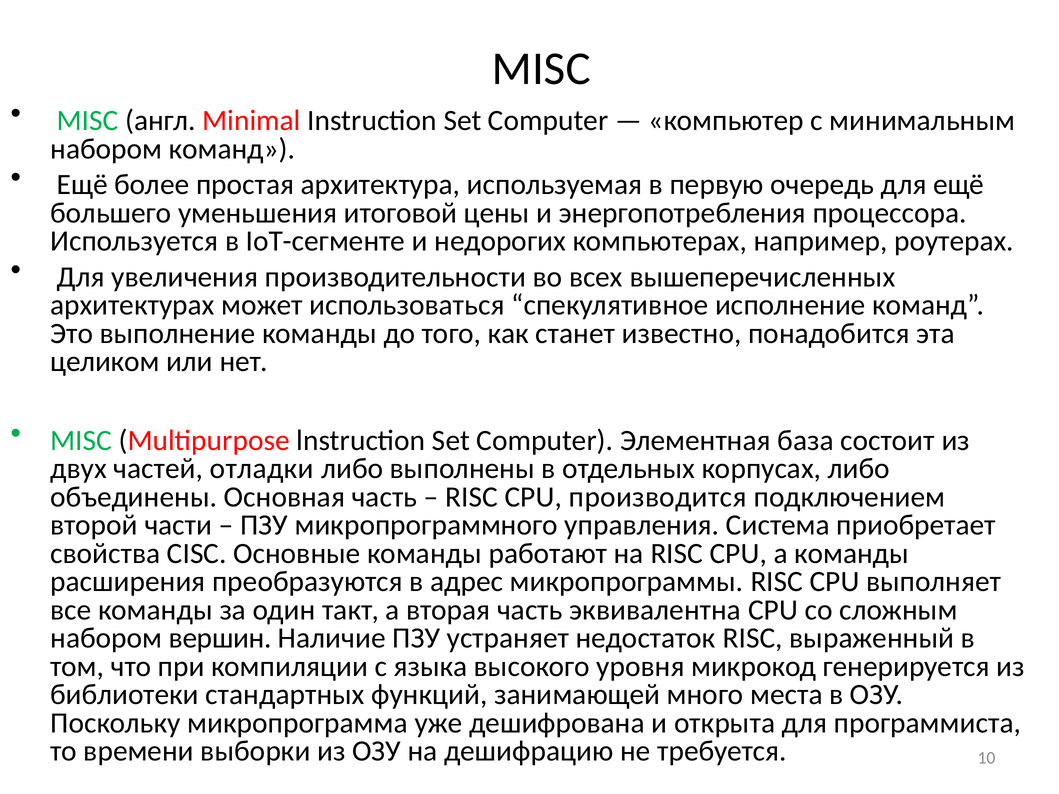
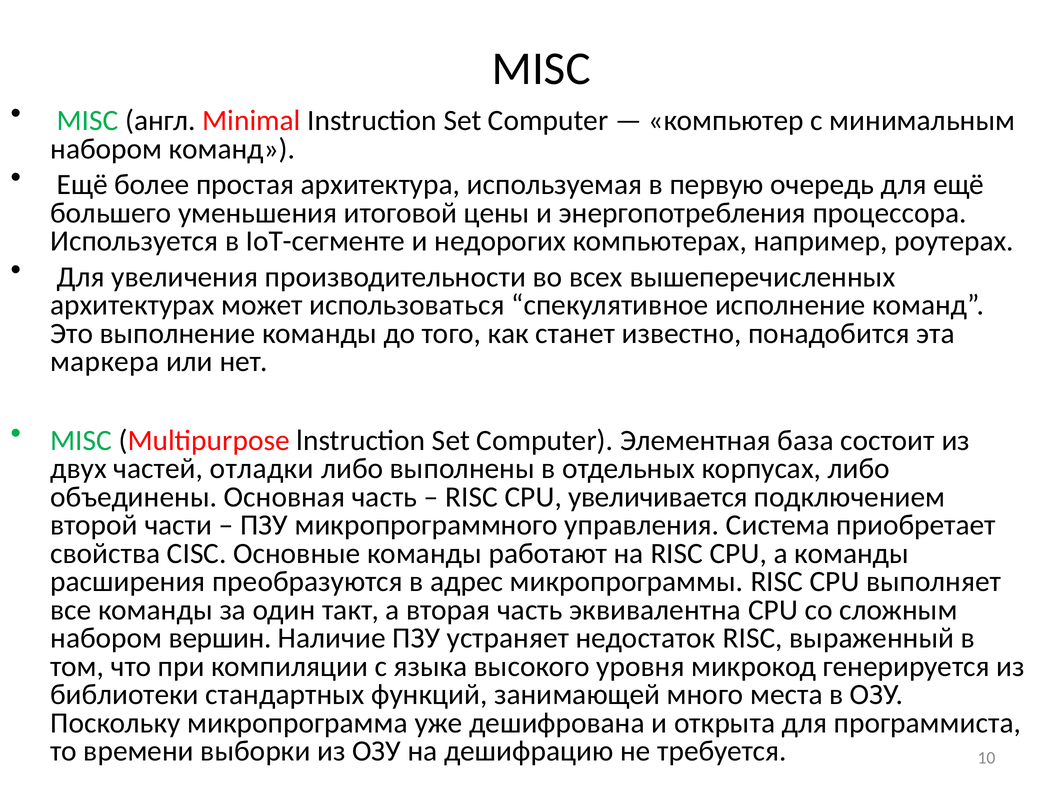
целиком: целиком -> маркера
производится: производится -> увеличивается
